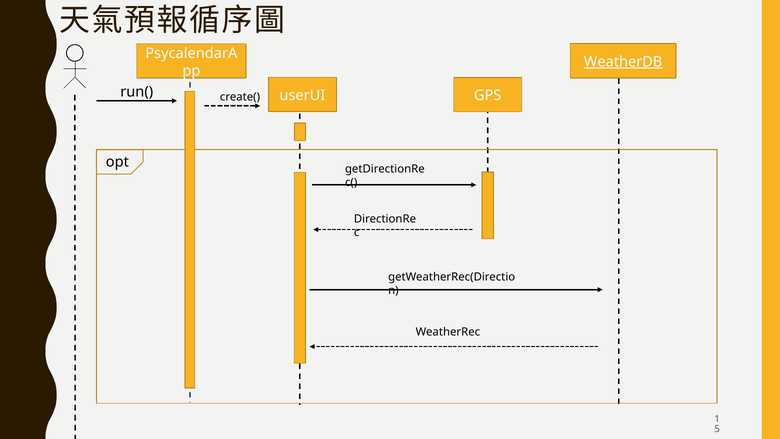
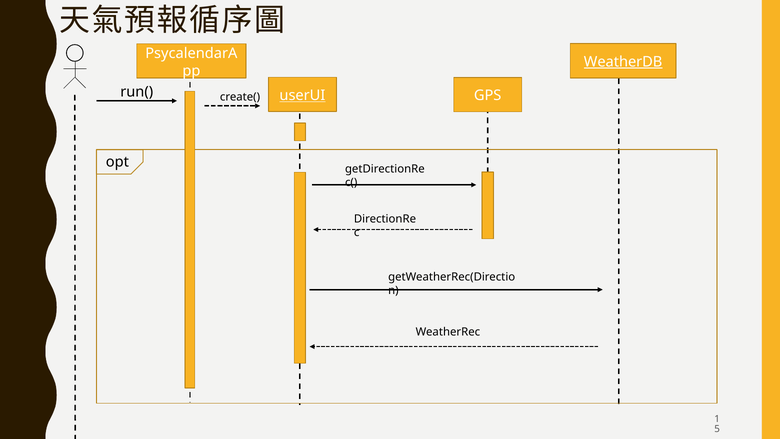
userUI underline: none -> present
